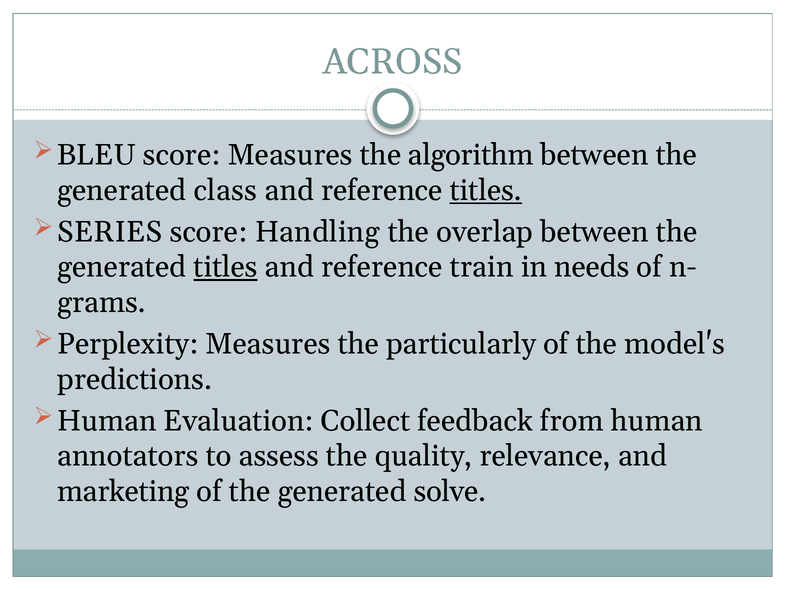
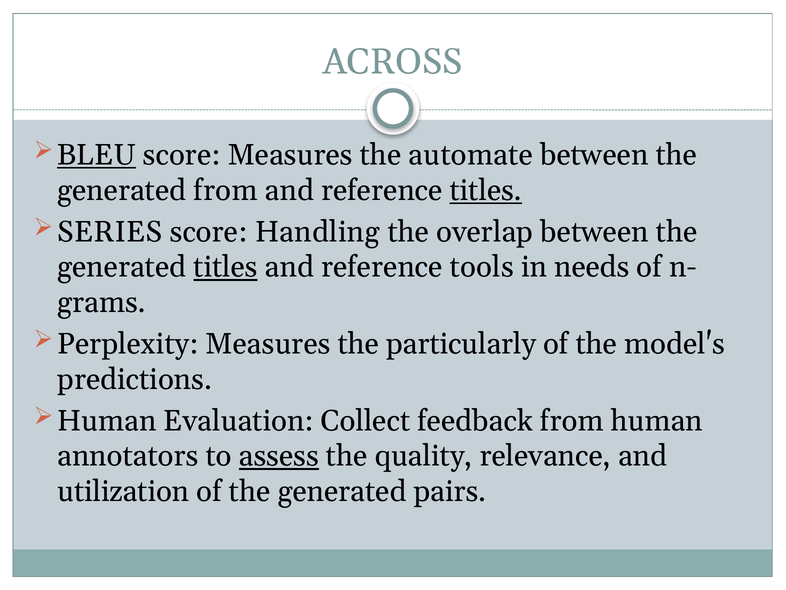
BLEU underline: none -> present
algorithm: algorithm -> automate
generated class: class -> from
train: train -> tools
assess underline: none -> present
marketing: marketing -> utilization
solve: solve -> pairs
